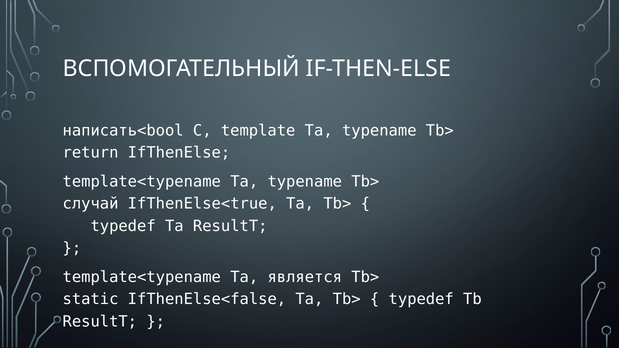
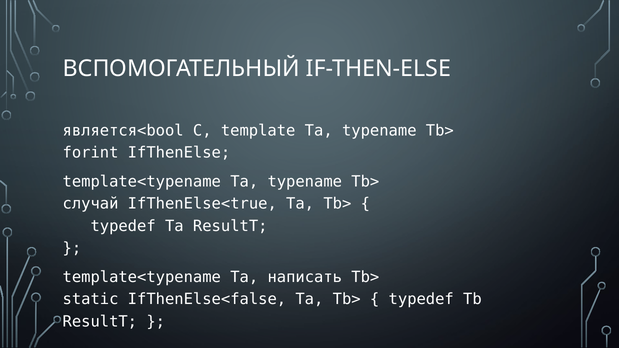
написать<bool: написать<bool -> является<bool
return: return -> forint
является: является -> написать
